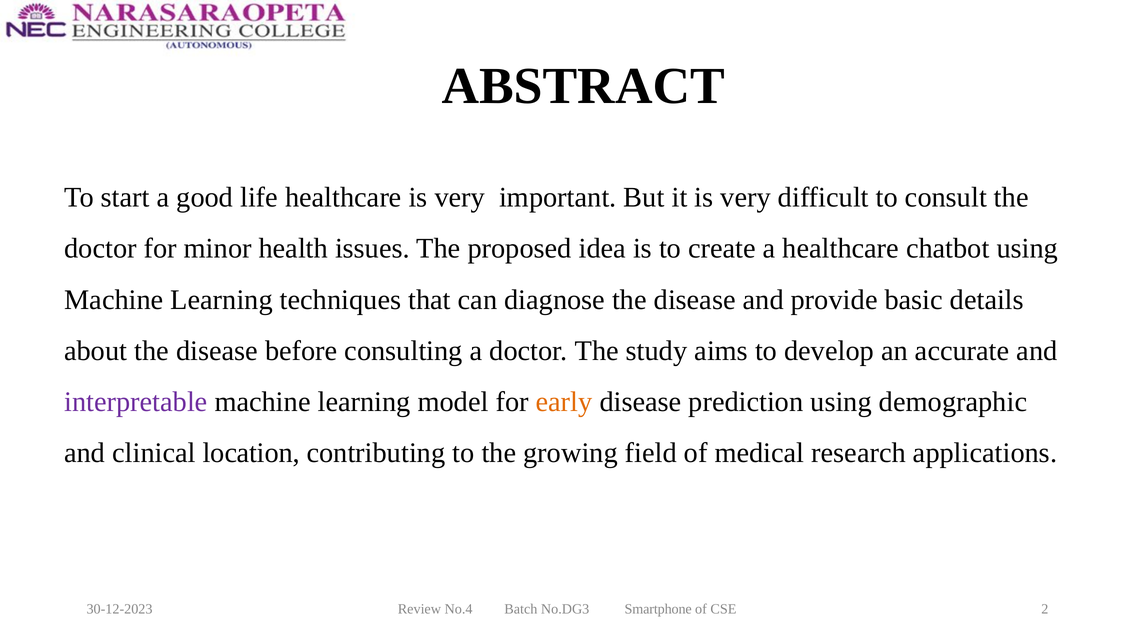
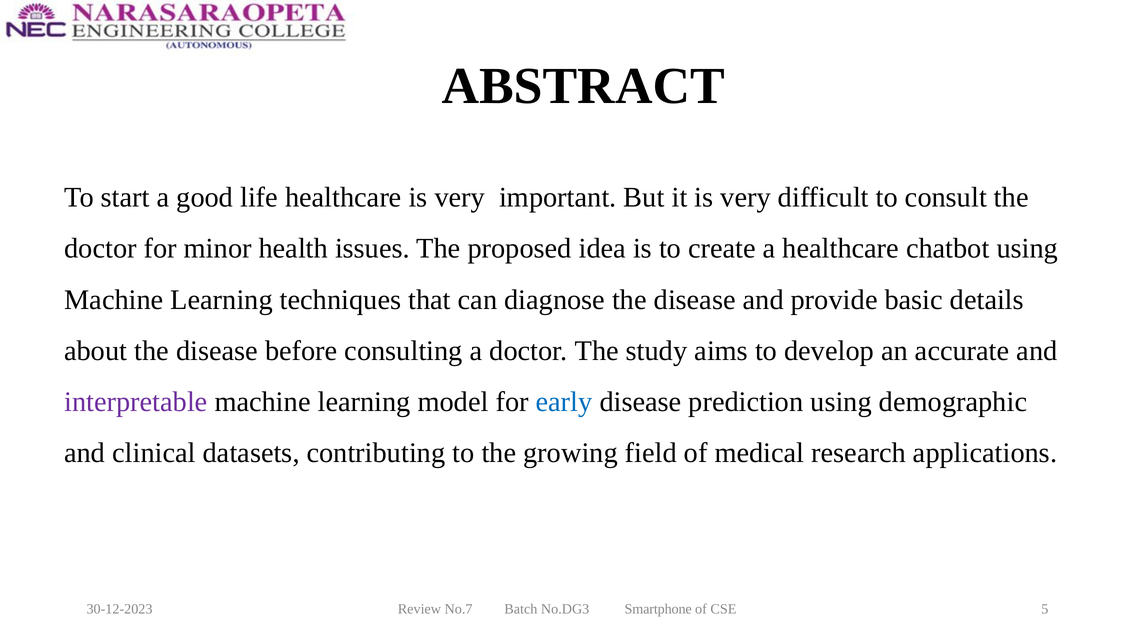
early colour: orange -> blue
location: location -> datasets
No.4: No.4 -> No.7
2: 2 -> 5
